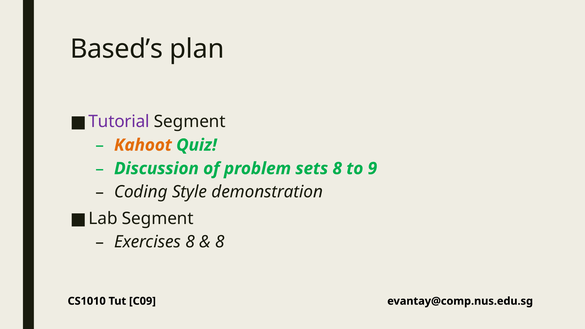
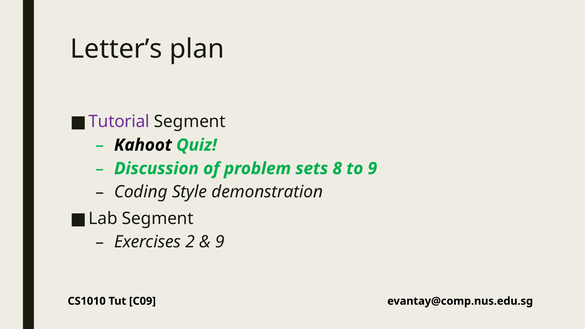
Based’s: Based’s -> Letter’s
Kahoot colour: orange -> black
Exercises 8: 8 -> 2
8 at (220, 242): 8 -> 9
